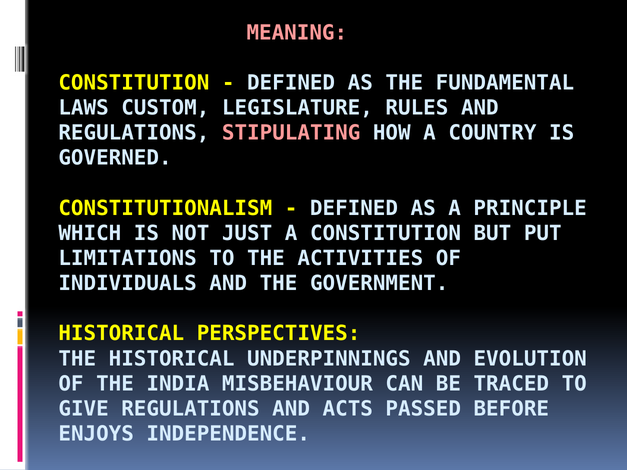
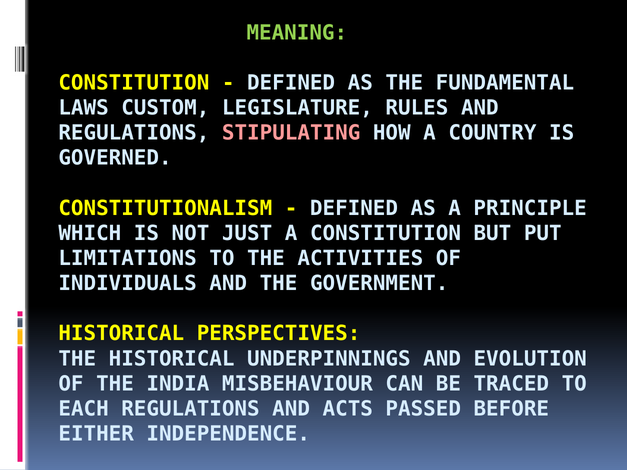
MEANING colour: pink -> light green
GIVE: GIVE -> EACH
ENJOYS: ENJOYS -> EITHER
